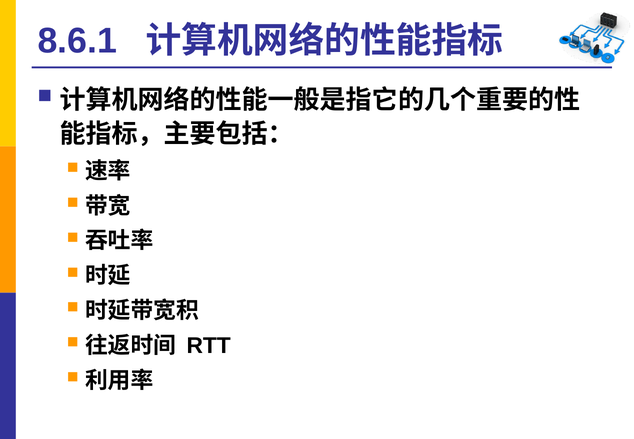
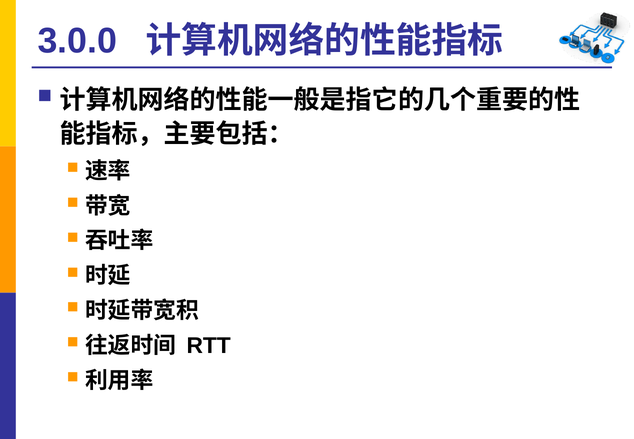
8.6.1: 8.6.1 -> 3.0.0
